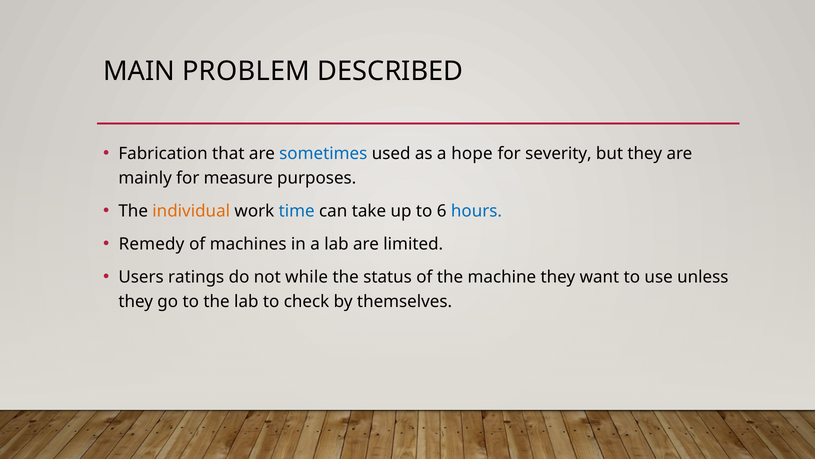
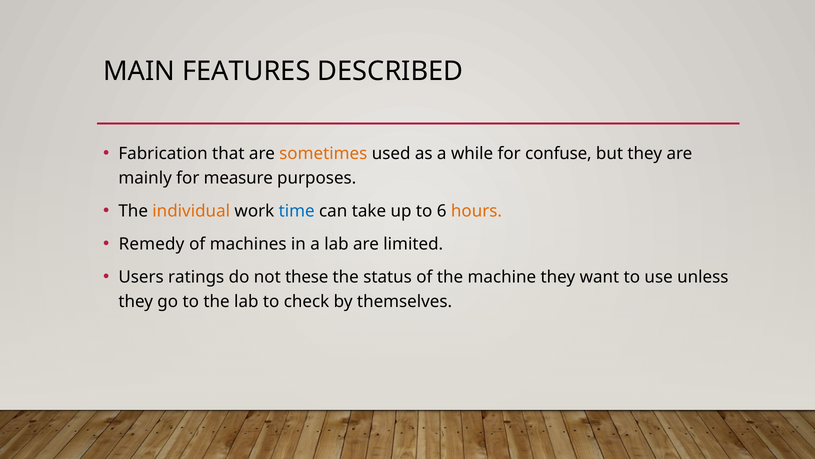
PROBLEM: PROBLEM -> FEATURES
sometimes colour: blue -> orange
hope: hope -> while
severity: severity -> confuse
hours colour: blue -> orange
while: while -> these
